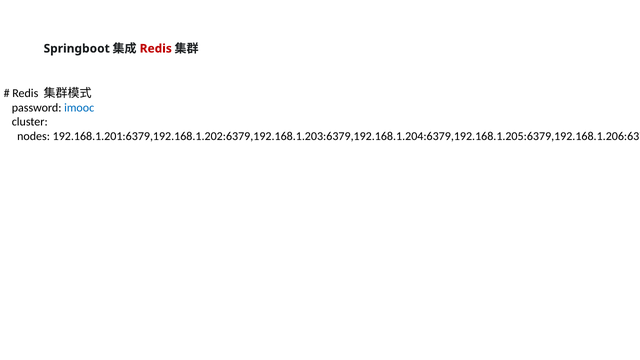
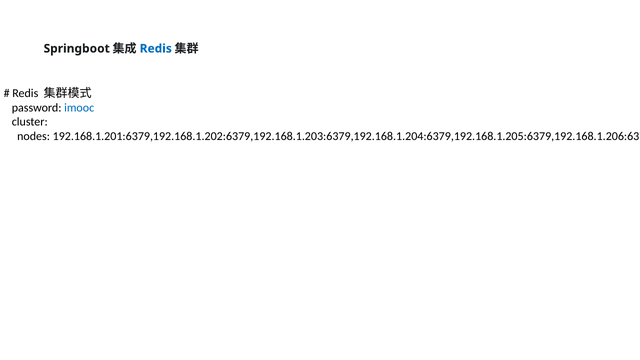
Redis at (156, 49) colour: red -> blue
